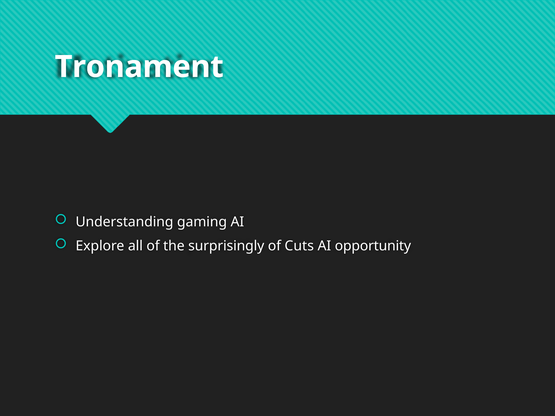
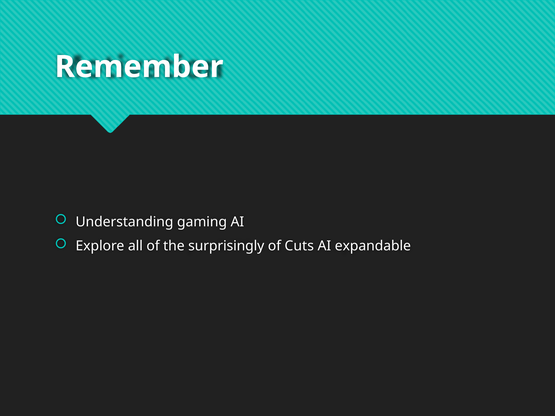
Tronament: Tronament -> Remember
opportunity: opportunity -> expandable
